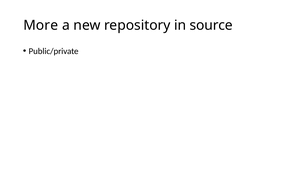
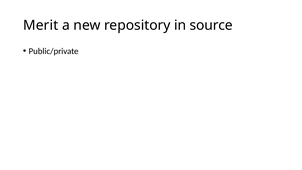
More: More -> Merit
